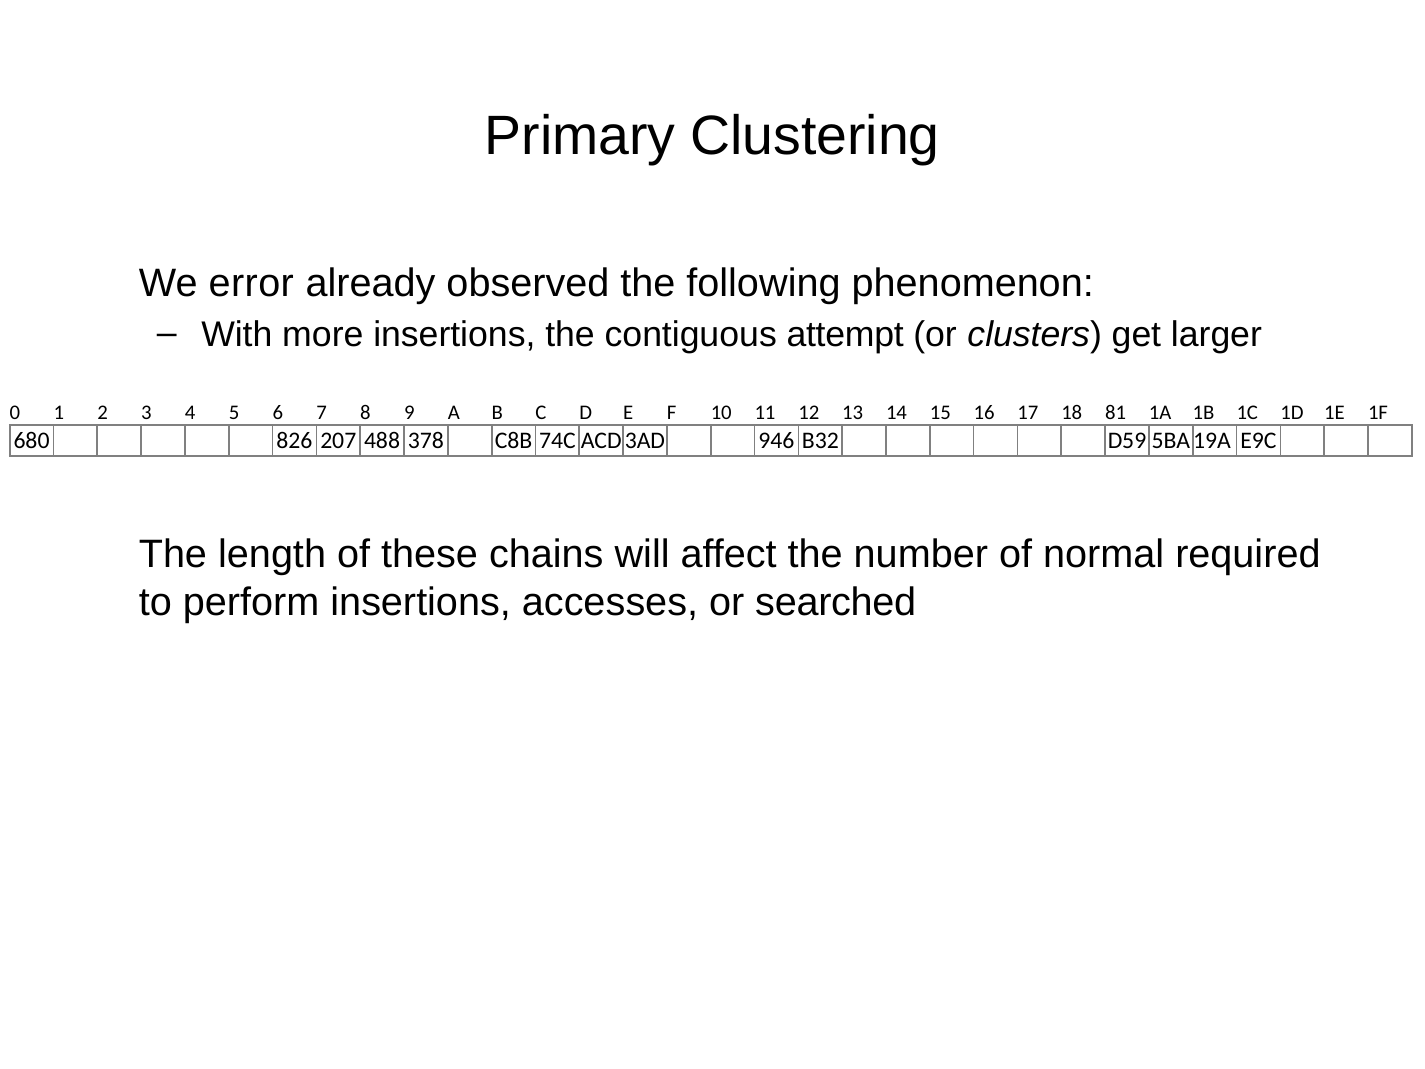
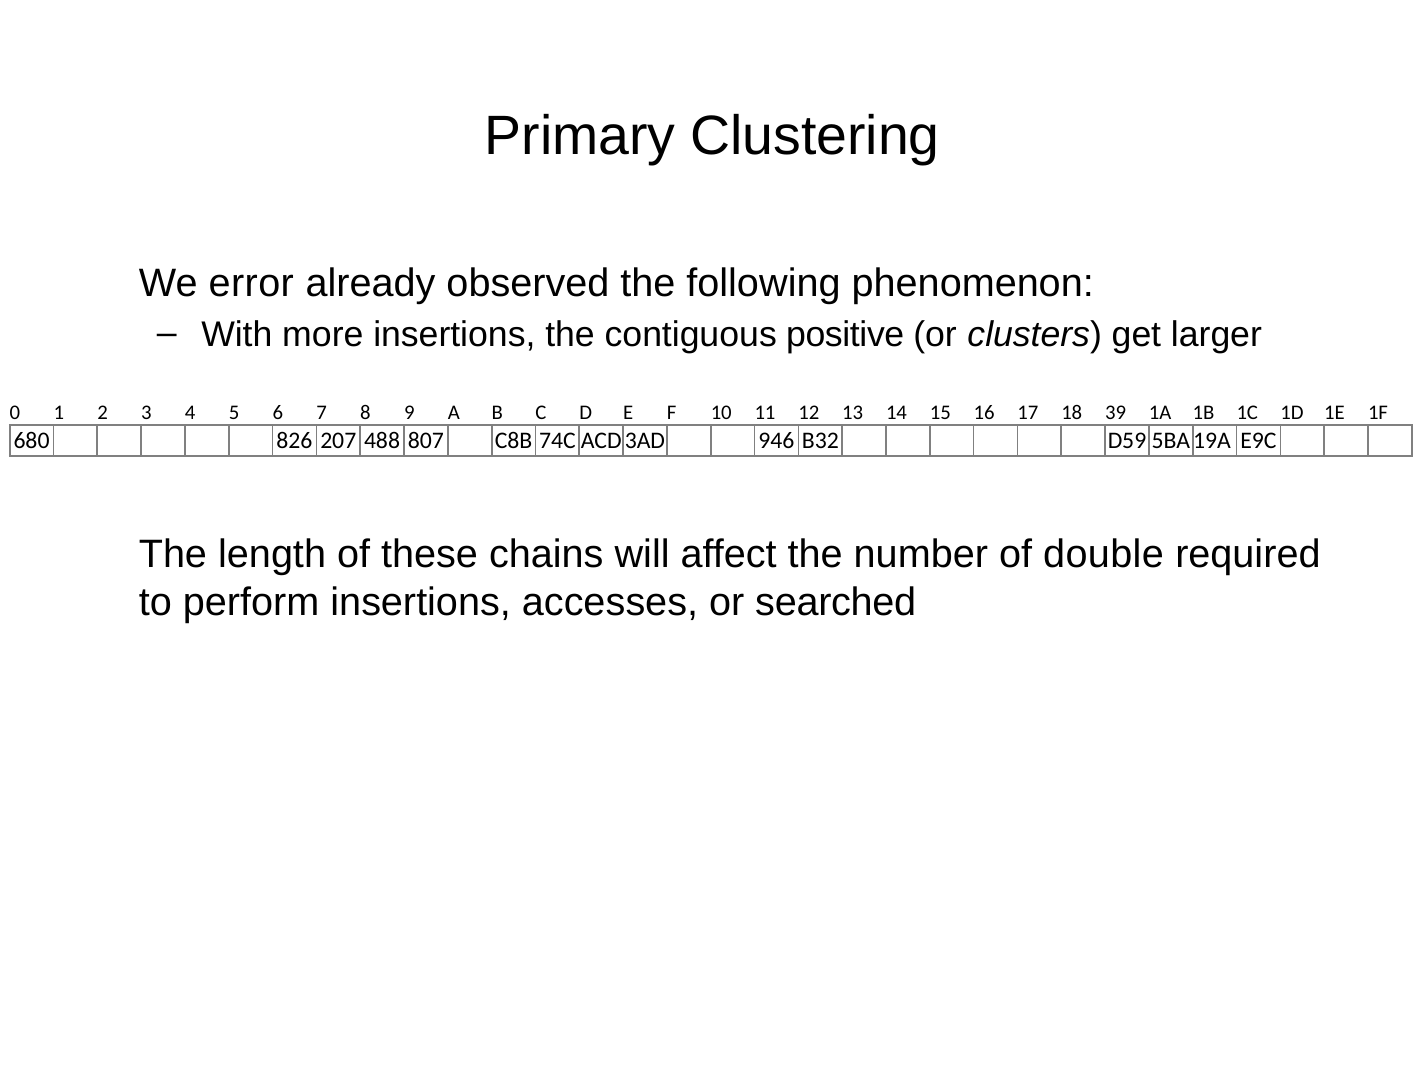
attempt: attempt -> positive
81: 81 -> 39
378: 378 -> 807
normal: normal -> double
